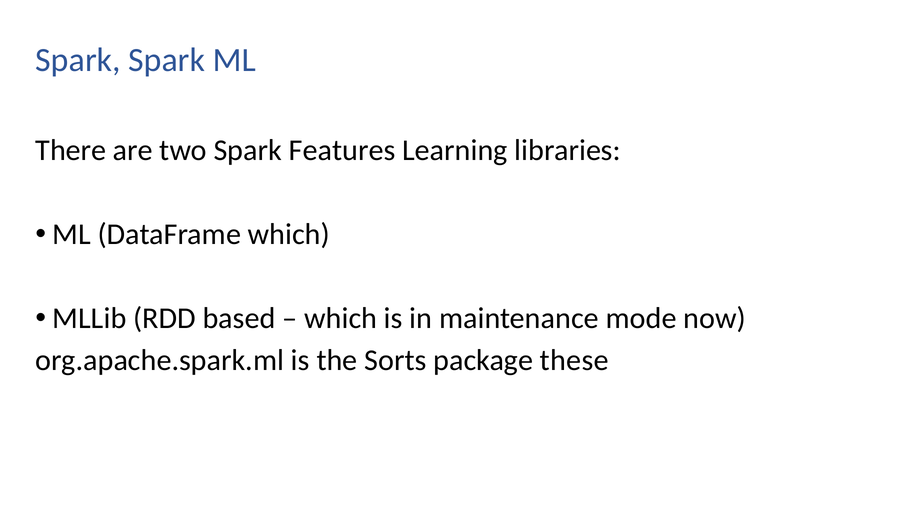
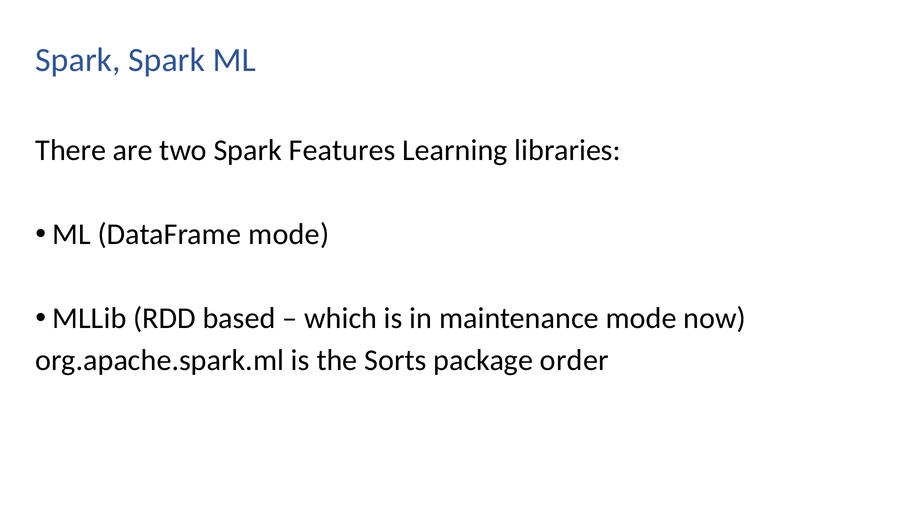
DataFrame which: which -> mode
these: these -> order
